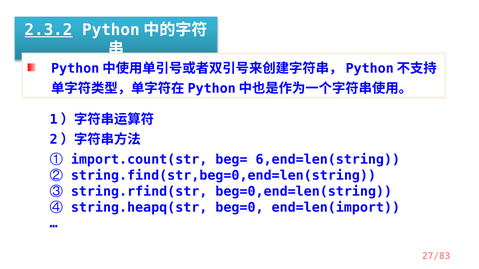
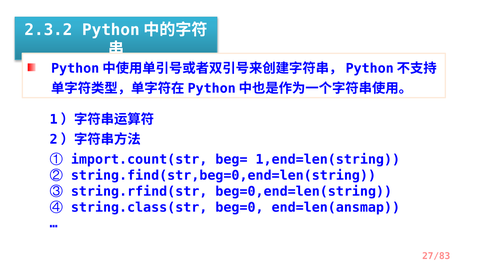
2.3.2 underline: present -> none
6,end=len(string: 6,end=len(string -> 1,end=len(string
string.heapq(str: string.heapq(str -> string.class(str
end=len(import: end=len(import -> end=len(ansmap
